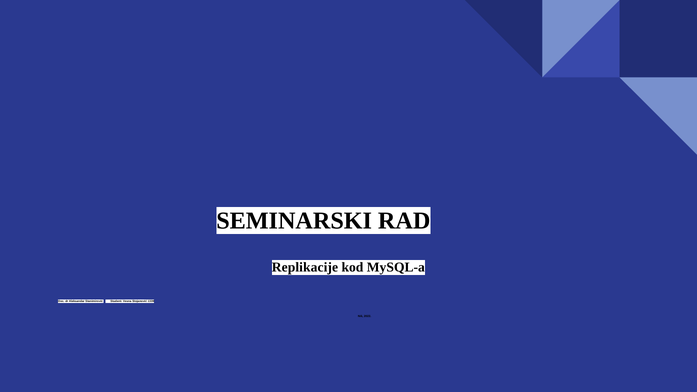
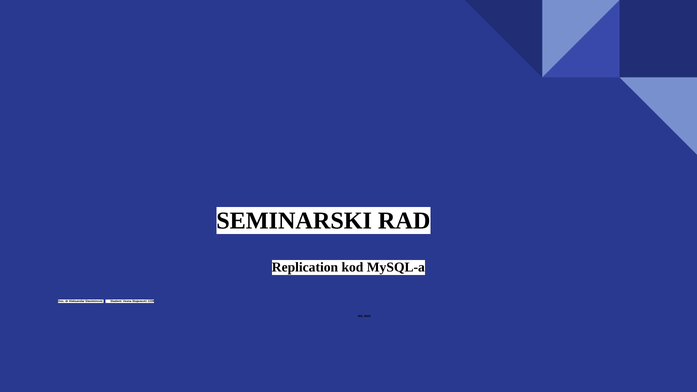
Replikacije: Replikacije -> Replication
